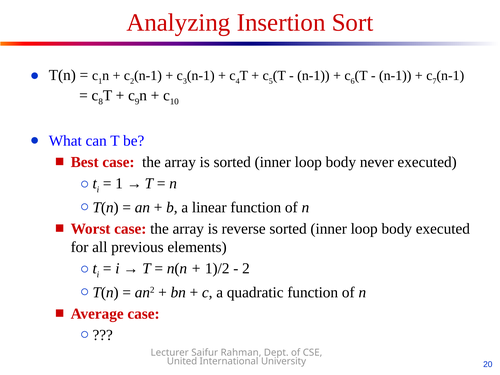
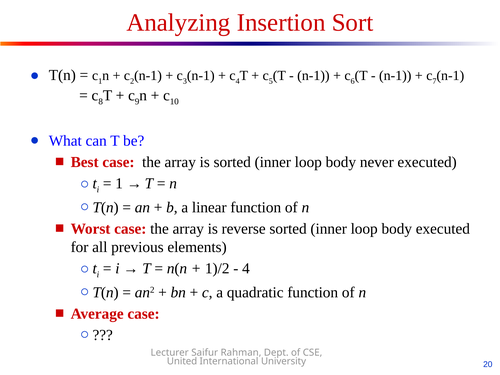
2 at (246, 269): 2 -> 4
